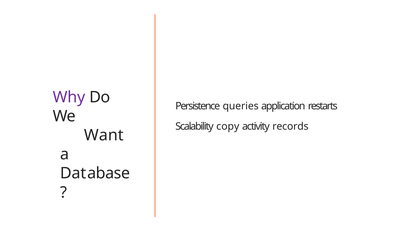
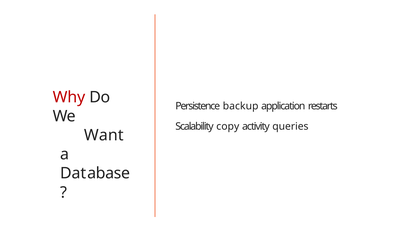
Why colour: purple -> red
queries: queries -> backup
records: records -> queries
